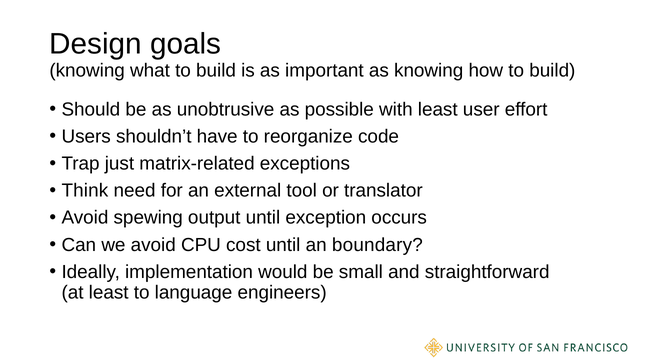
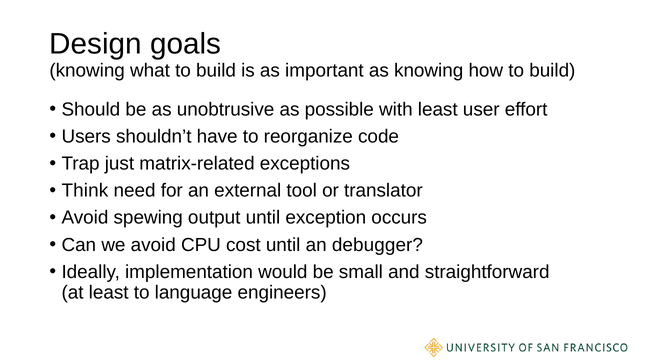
boundary: boundary -> debugger
